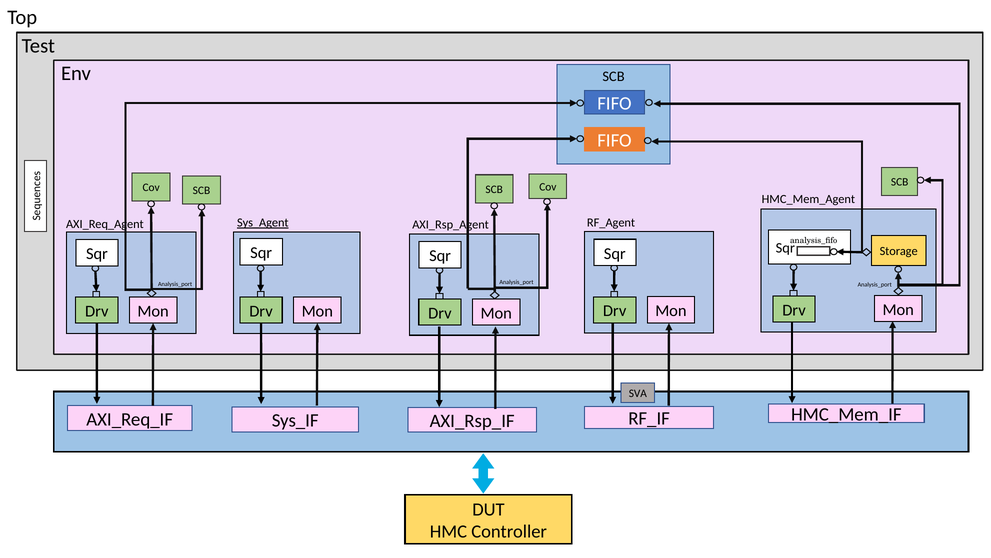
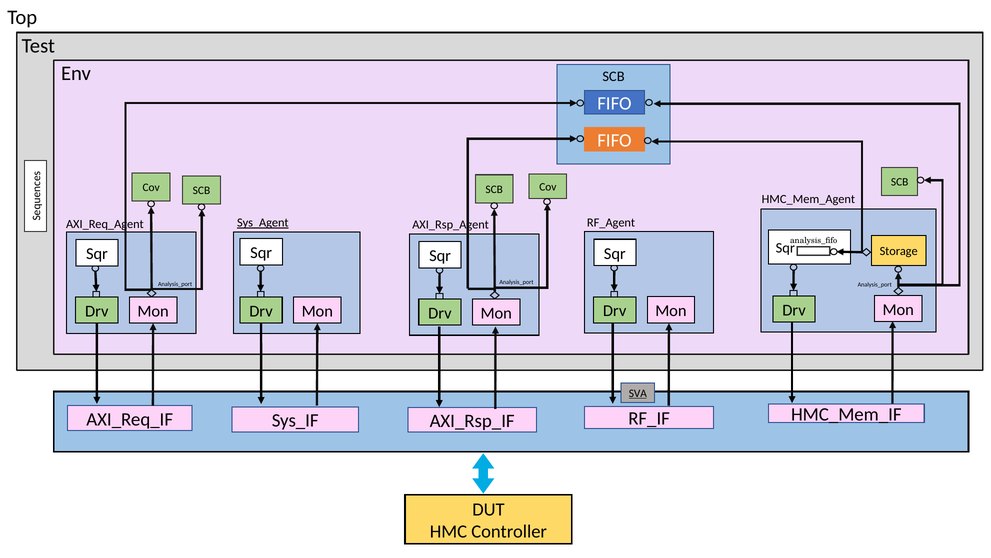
SVA underline: none -> present
